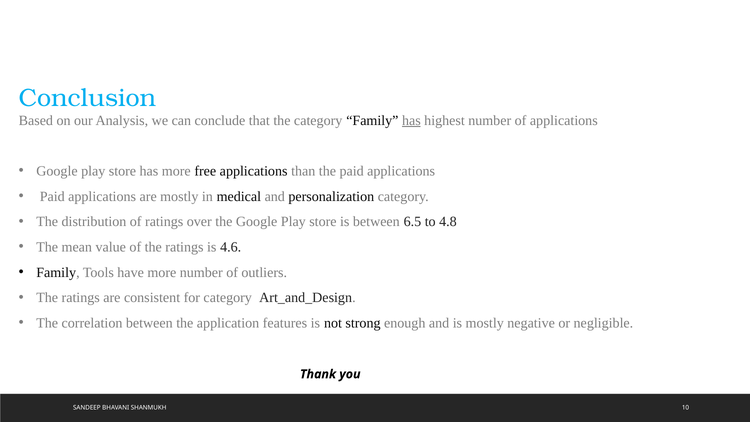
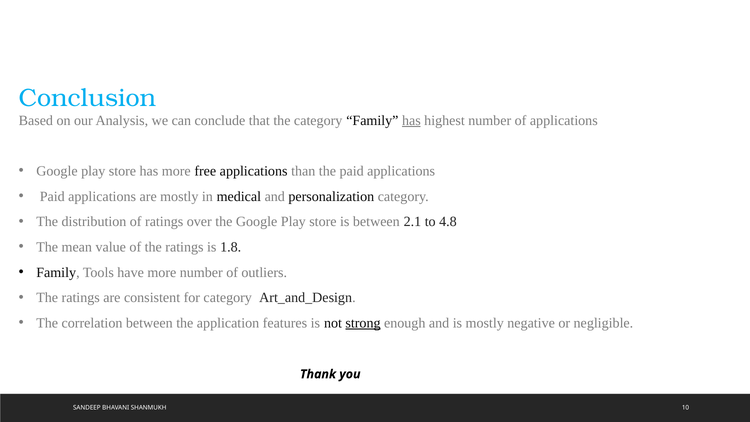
6.5: 6.5 -> 2.1
4.6: 4.6 -> 1.8
strong underline: none -> present
